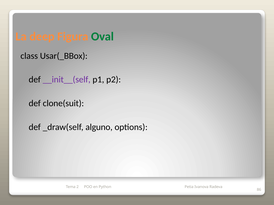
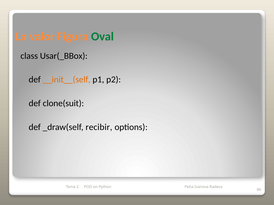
deep: deep -> valor
__init__(self colour: purple -> orange
alguno: alguno -> recibir
